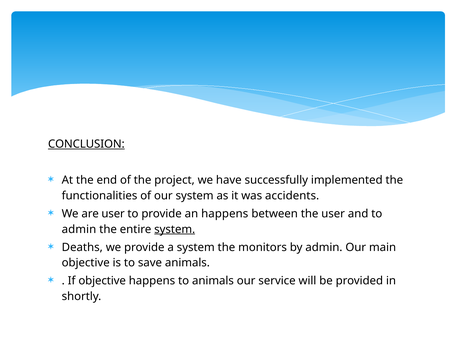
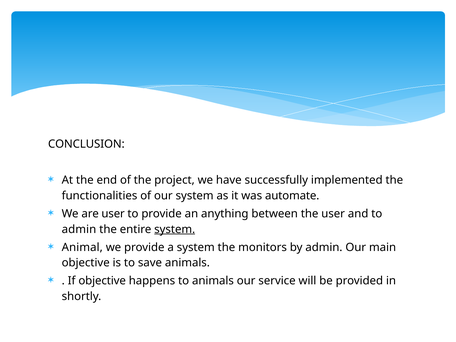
CONCLUSION underline: present -> none
accidents: accidents -> automate
an happens: happens -> anything
Deaths: Deaths -> Animal
